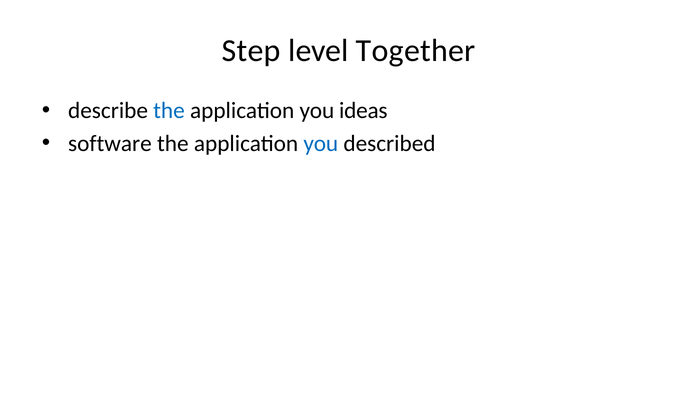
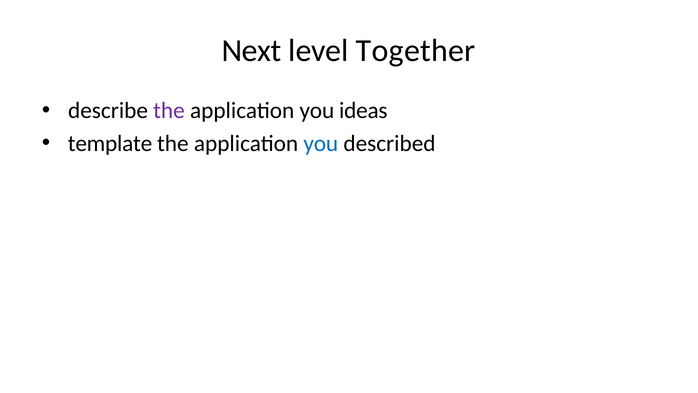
Step: Step -> Next
the at (169, 111) colour: blue -> purple
software: software -> template
